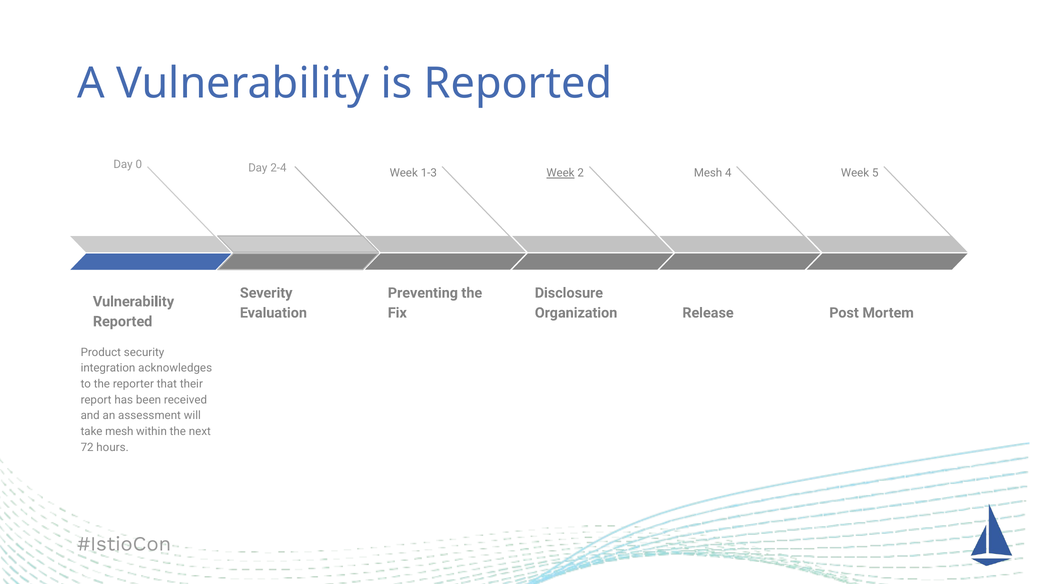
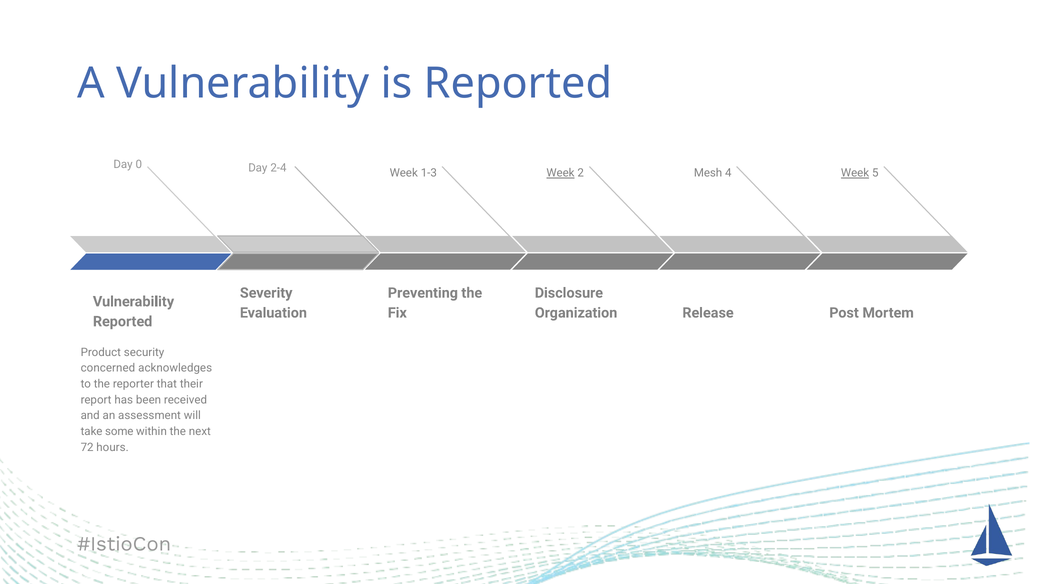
Week at (855, 173) underline: none -> present
integration: integration -> concerned
take mesh: mesh -> some
